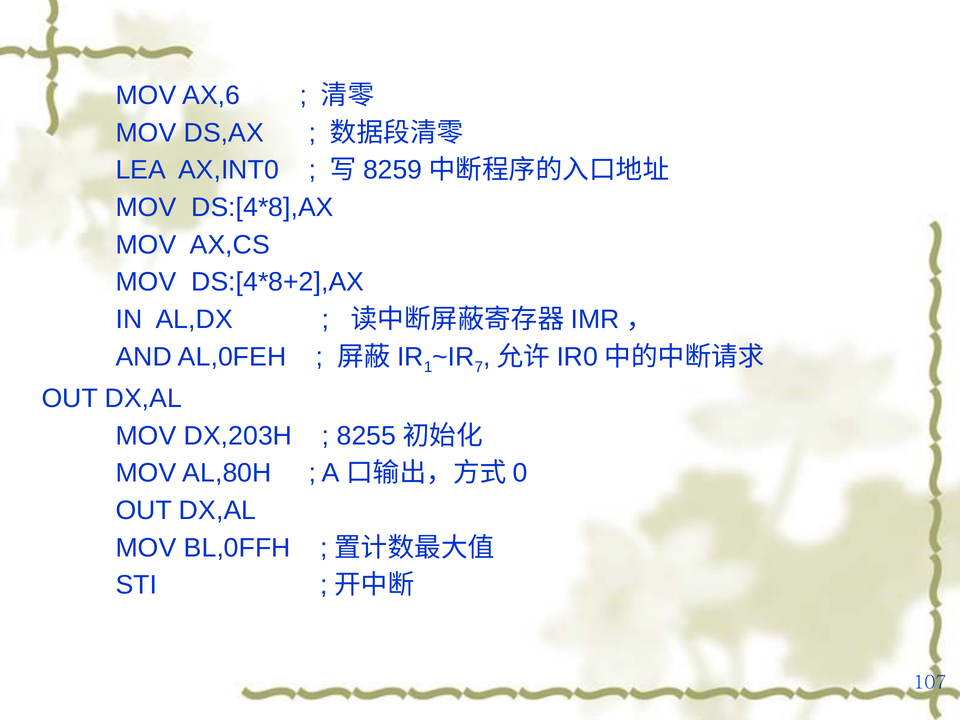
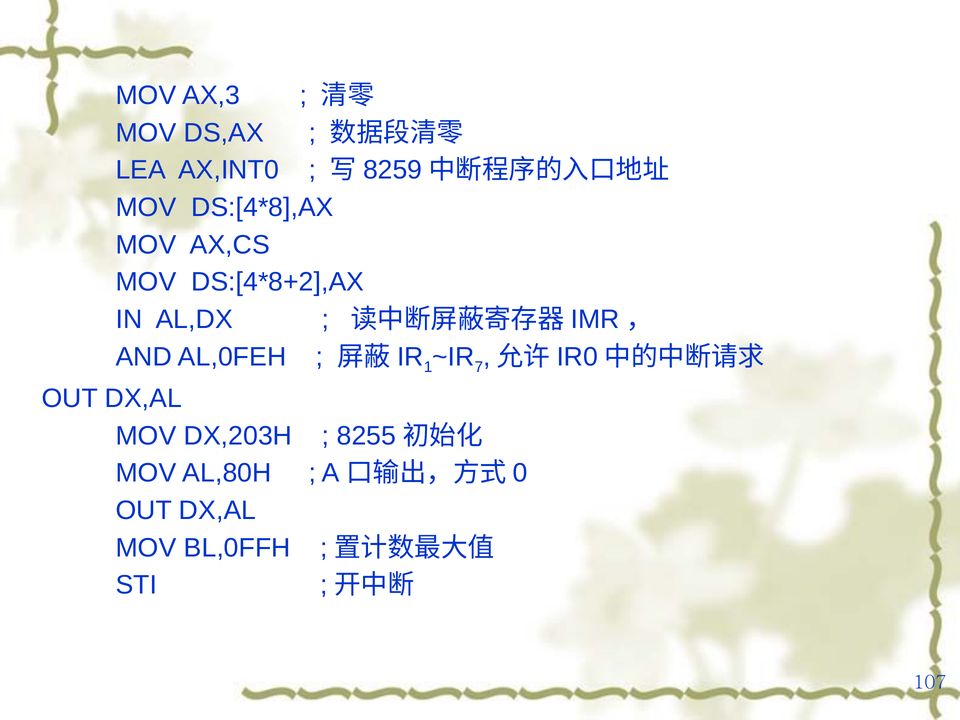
AX,6: AX,6 -> AX,3
